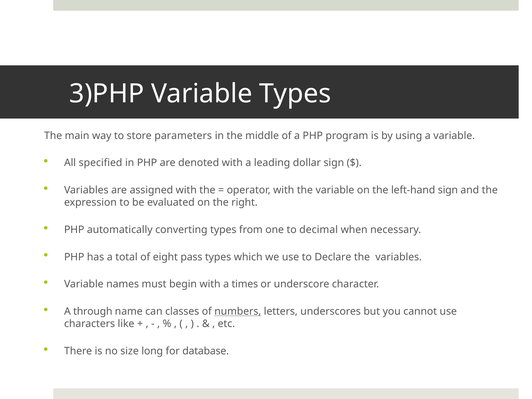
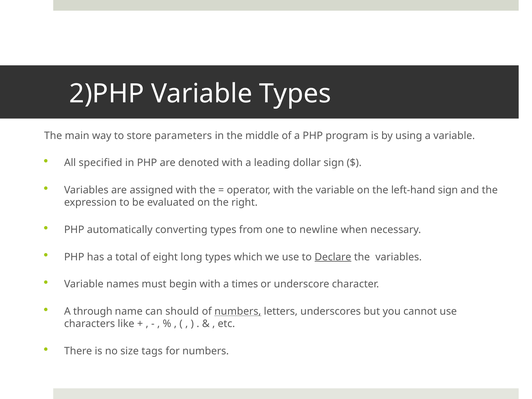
3)PHP: 3)PHP -> 2)PHP
decimal: decimal -> newline
pass: pass -> long
Declare underline: none -> present
classes: classes -> should
long: long -> tags
for database: database -> numbers
